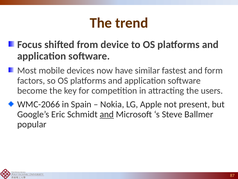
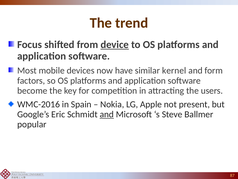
device underline: none -> present
fastest: fastest -> kernel
WMC-2066: WMC-2066 -> WMC-2016
